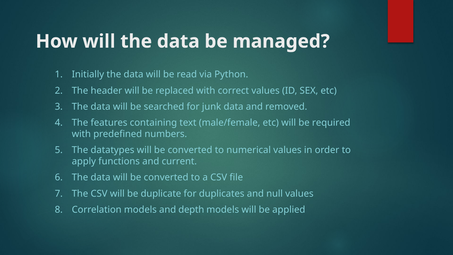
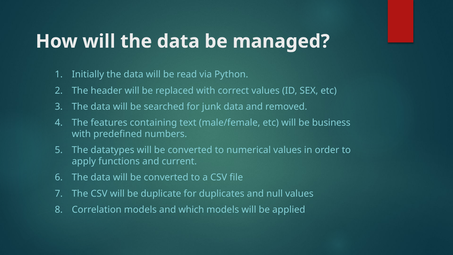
required: required -> business
depth: depth -> which
